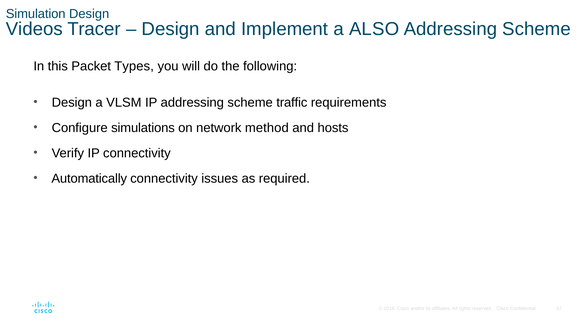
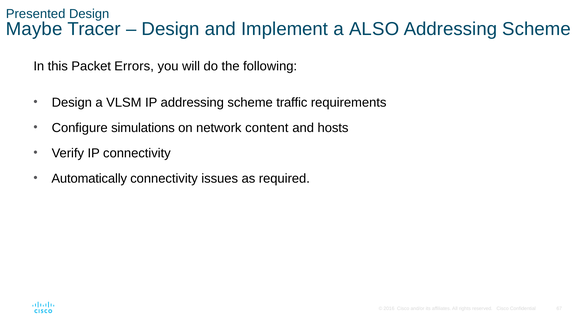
Simulation: Simulation -> Presented
Videos: Videos -> Maybe
Types: Types -> Errors
method: method -> content
